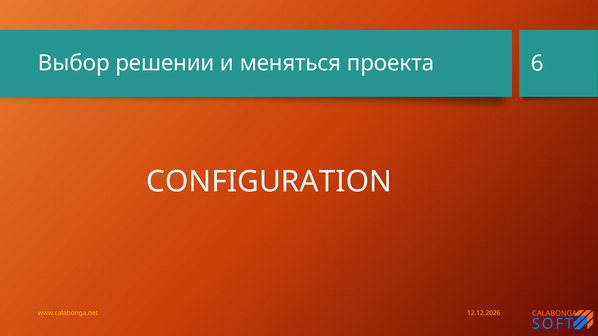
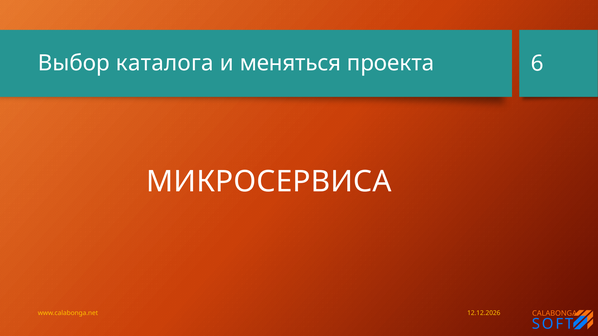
решении: решении -> каталога
CONFIGURATION: CONFIGURATION -> МИКРОСЕРВИСА
